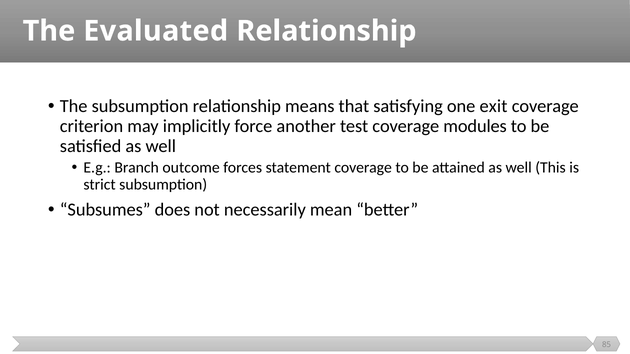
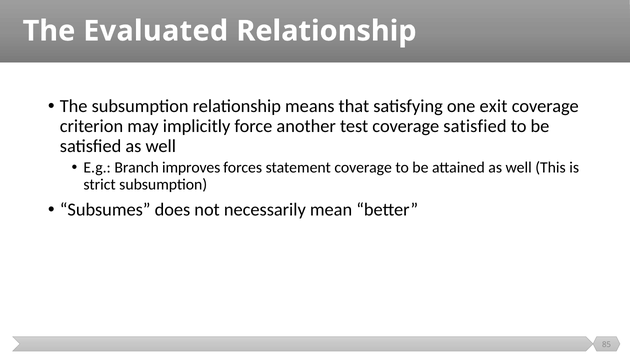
coverage modules: modules -> satisfied
outcome: outcome -> improves
